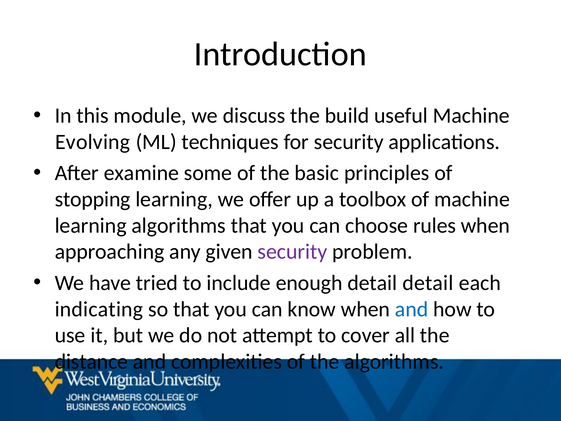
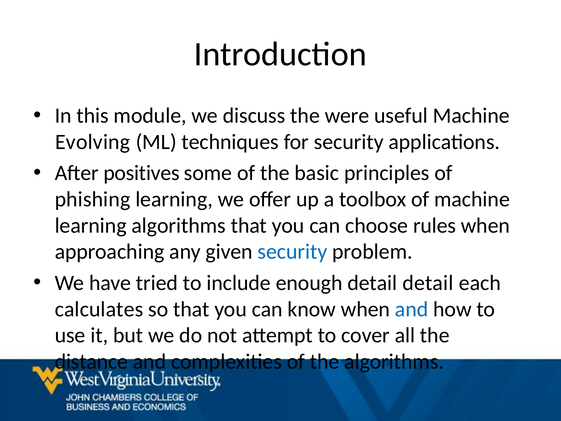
build: build -> were
examine: examine -> positives
stopping: stopping -> phishing
security at (292, 252) colour: purple -> blue
indicating: indicating -> calculates
